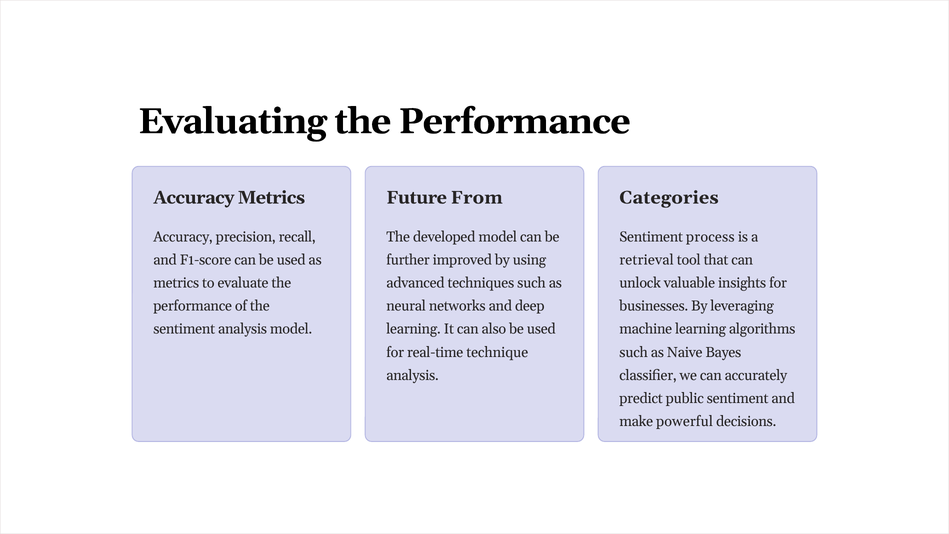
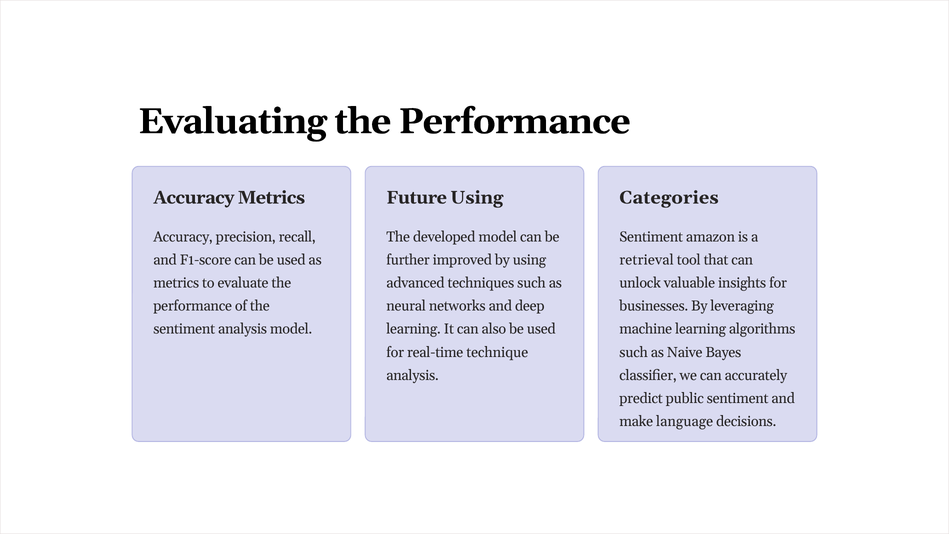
Future From: From -> Using
process: process -> amazon
powerful: powerful -> language
